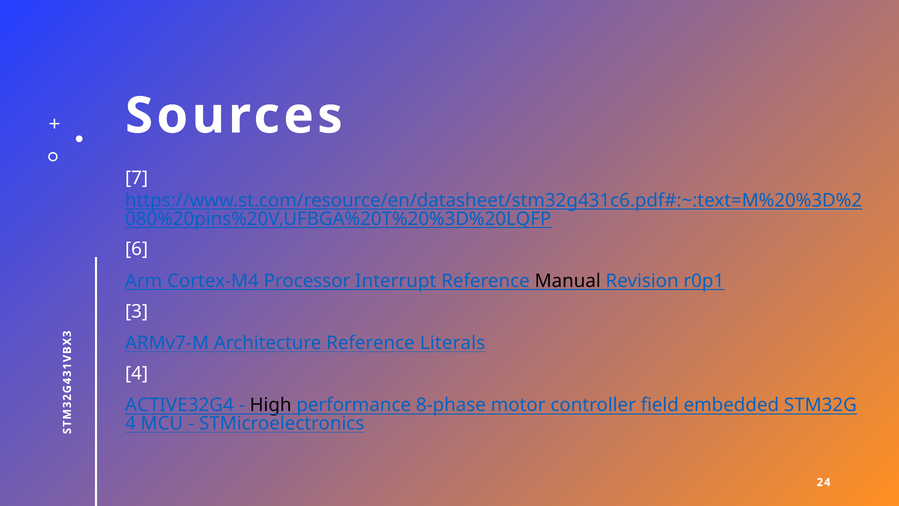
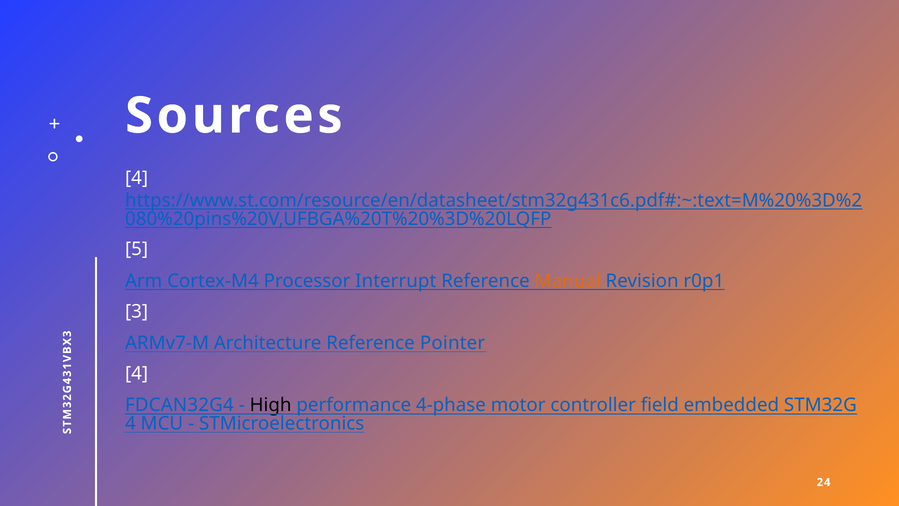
7 at (137, 178): 7 -> 4
6: 6 -> 5
Manual colour: black -> orange
Literals: Literals -> Pointer
ACTIVE32G4: ACTIVE32G4 -> FDCAN32G4
8-phase: 8-phase -> 4-phase
